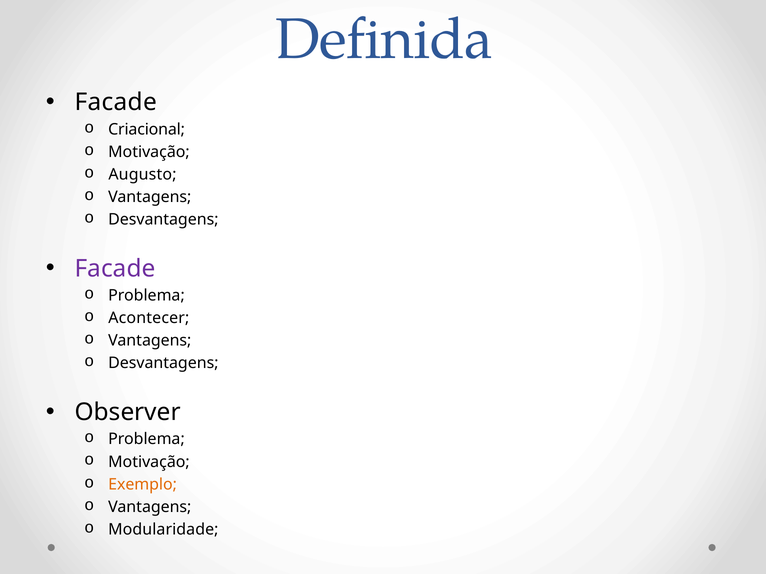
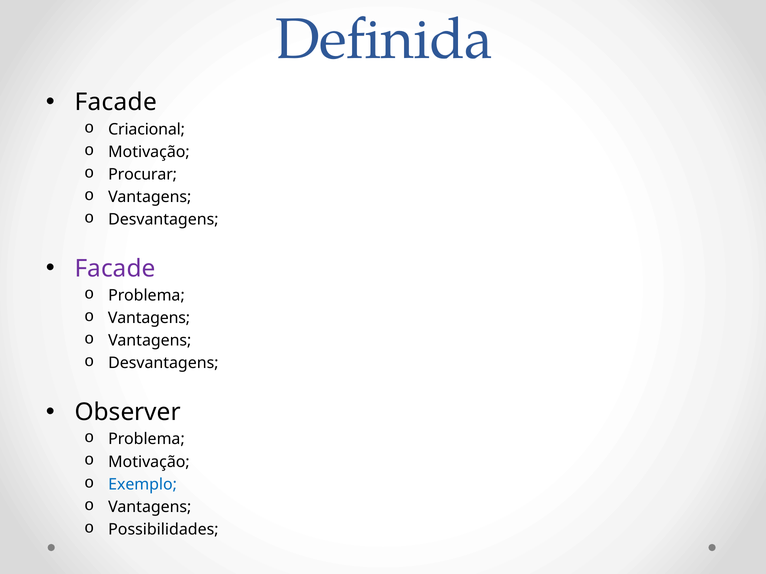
Augusto: Augusto -> Procurar
Acontecer at (149, 318): Acontecer -> Vantagens
Exemplo colour: orange -> blue
Modularidade: Modularidade -> Possibilidades
